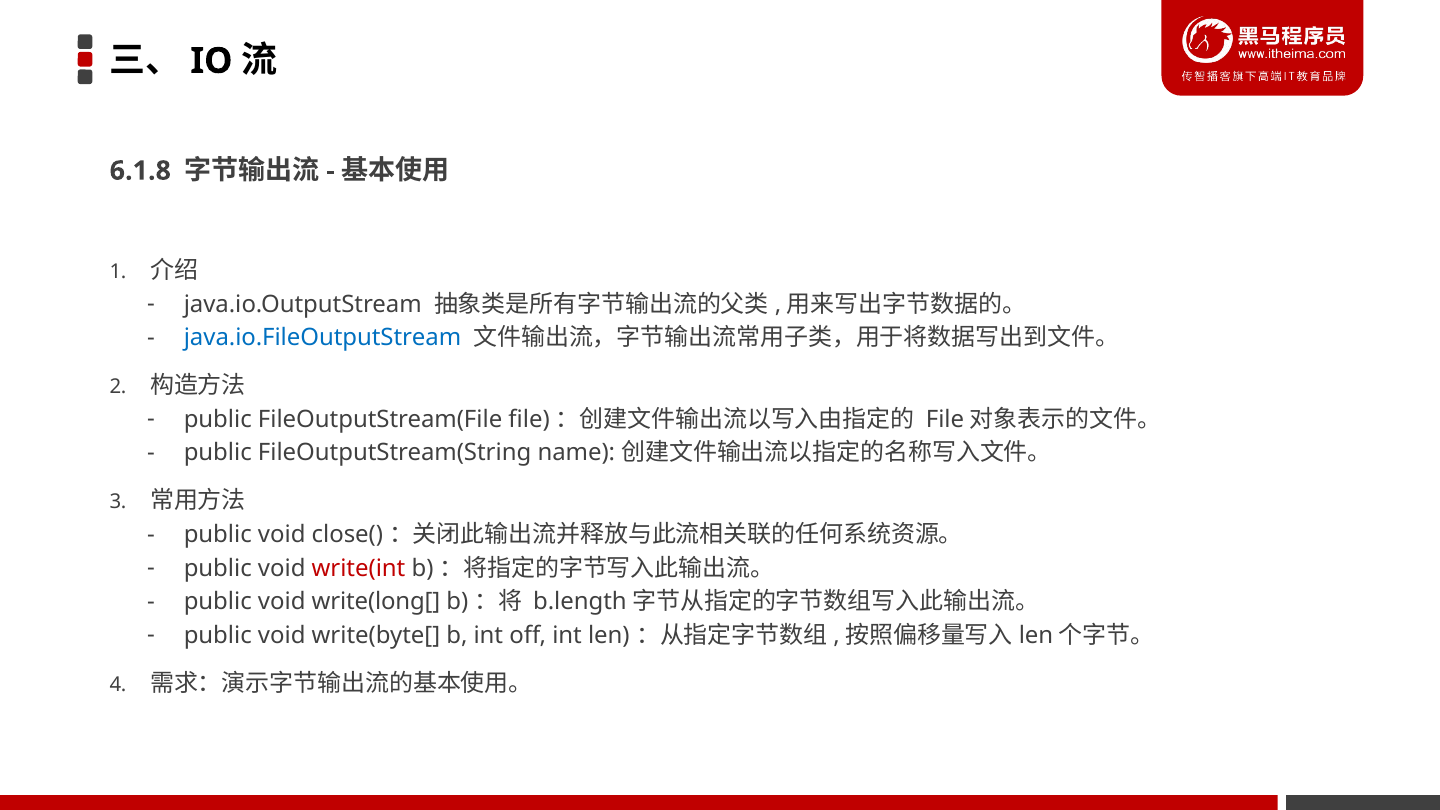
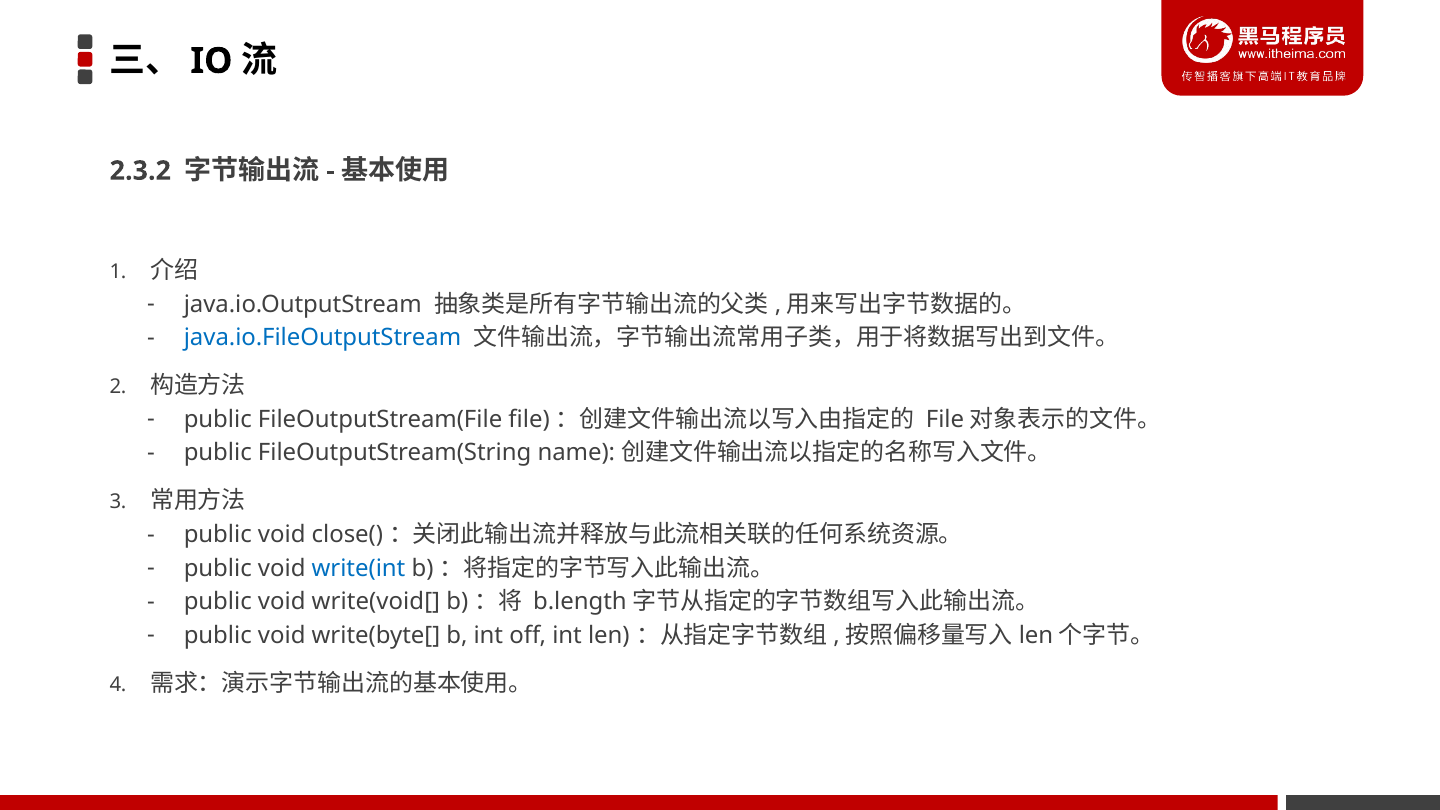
6.1.8: 6.1.8 -> 2.3.2
write(int colour: red -> blue
write(long[: write(long[ -> write(void[
